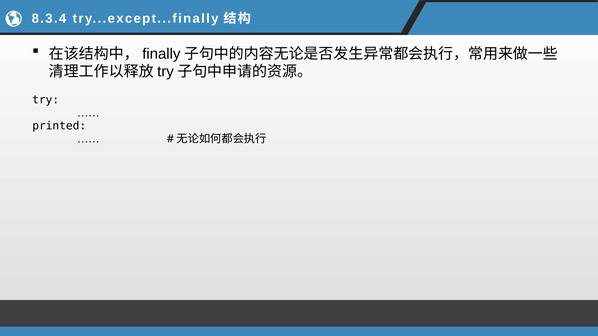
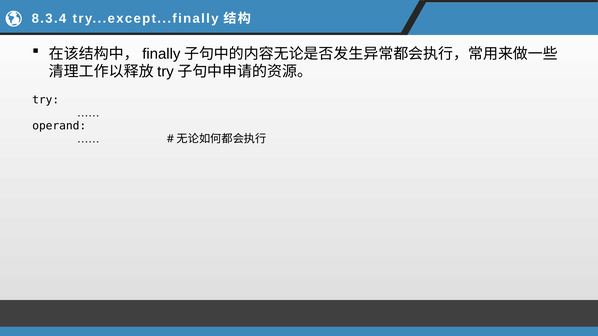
printed: printed -> operand
